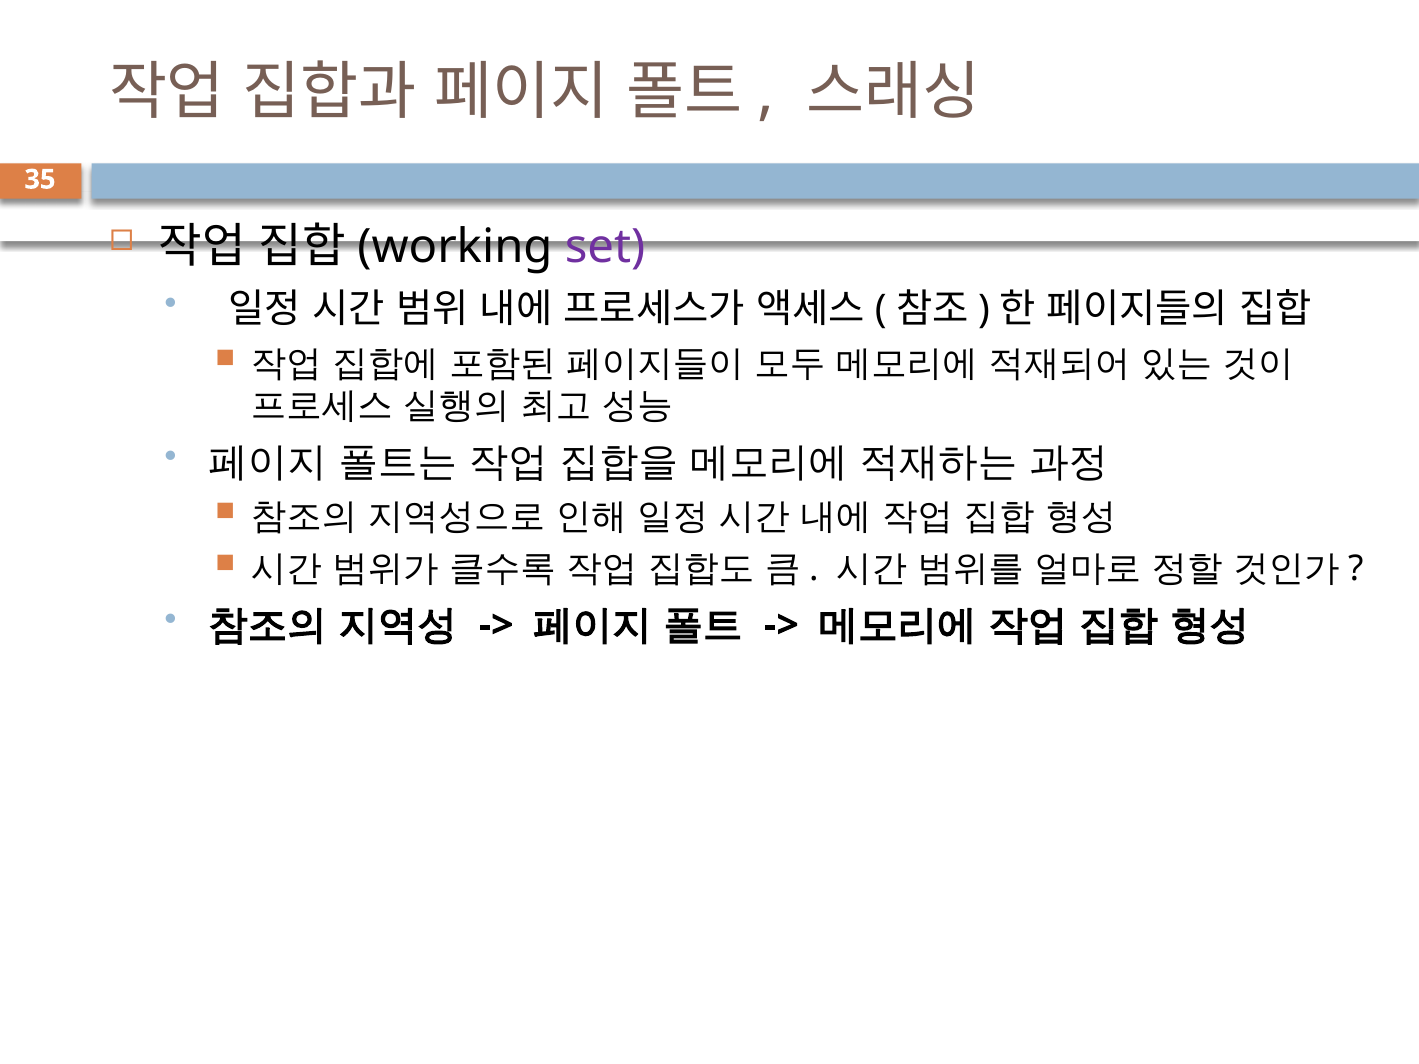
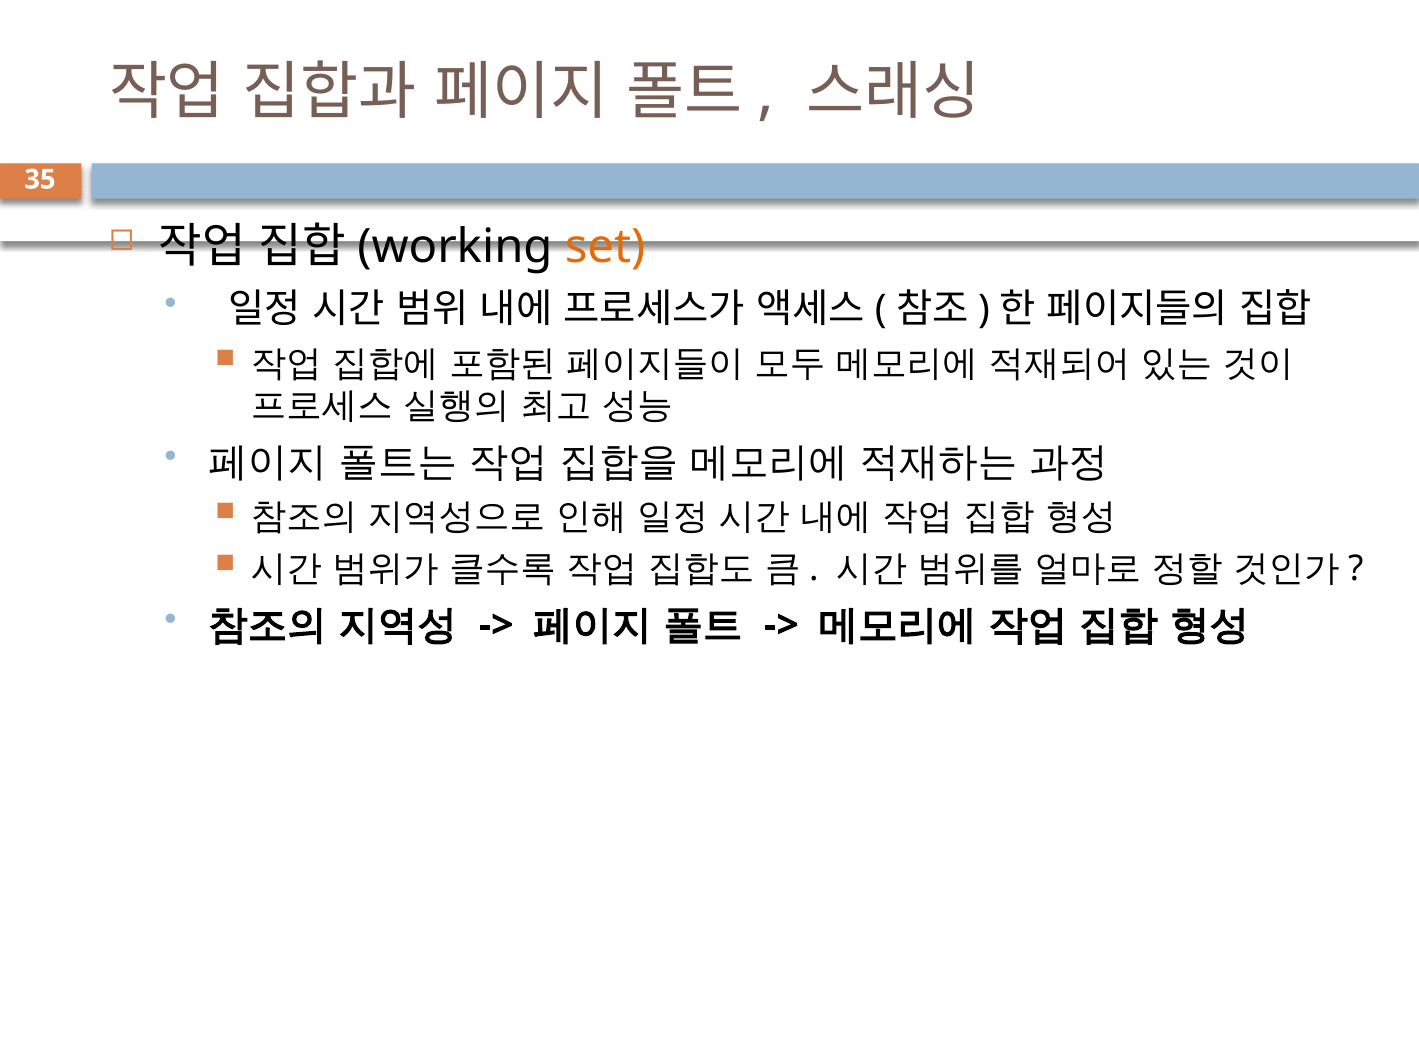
set colour: purple -> orange
